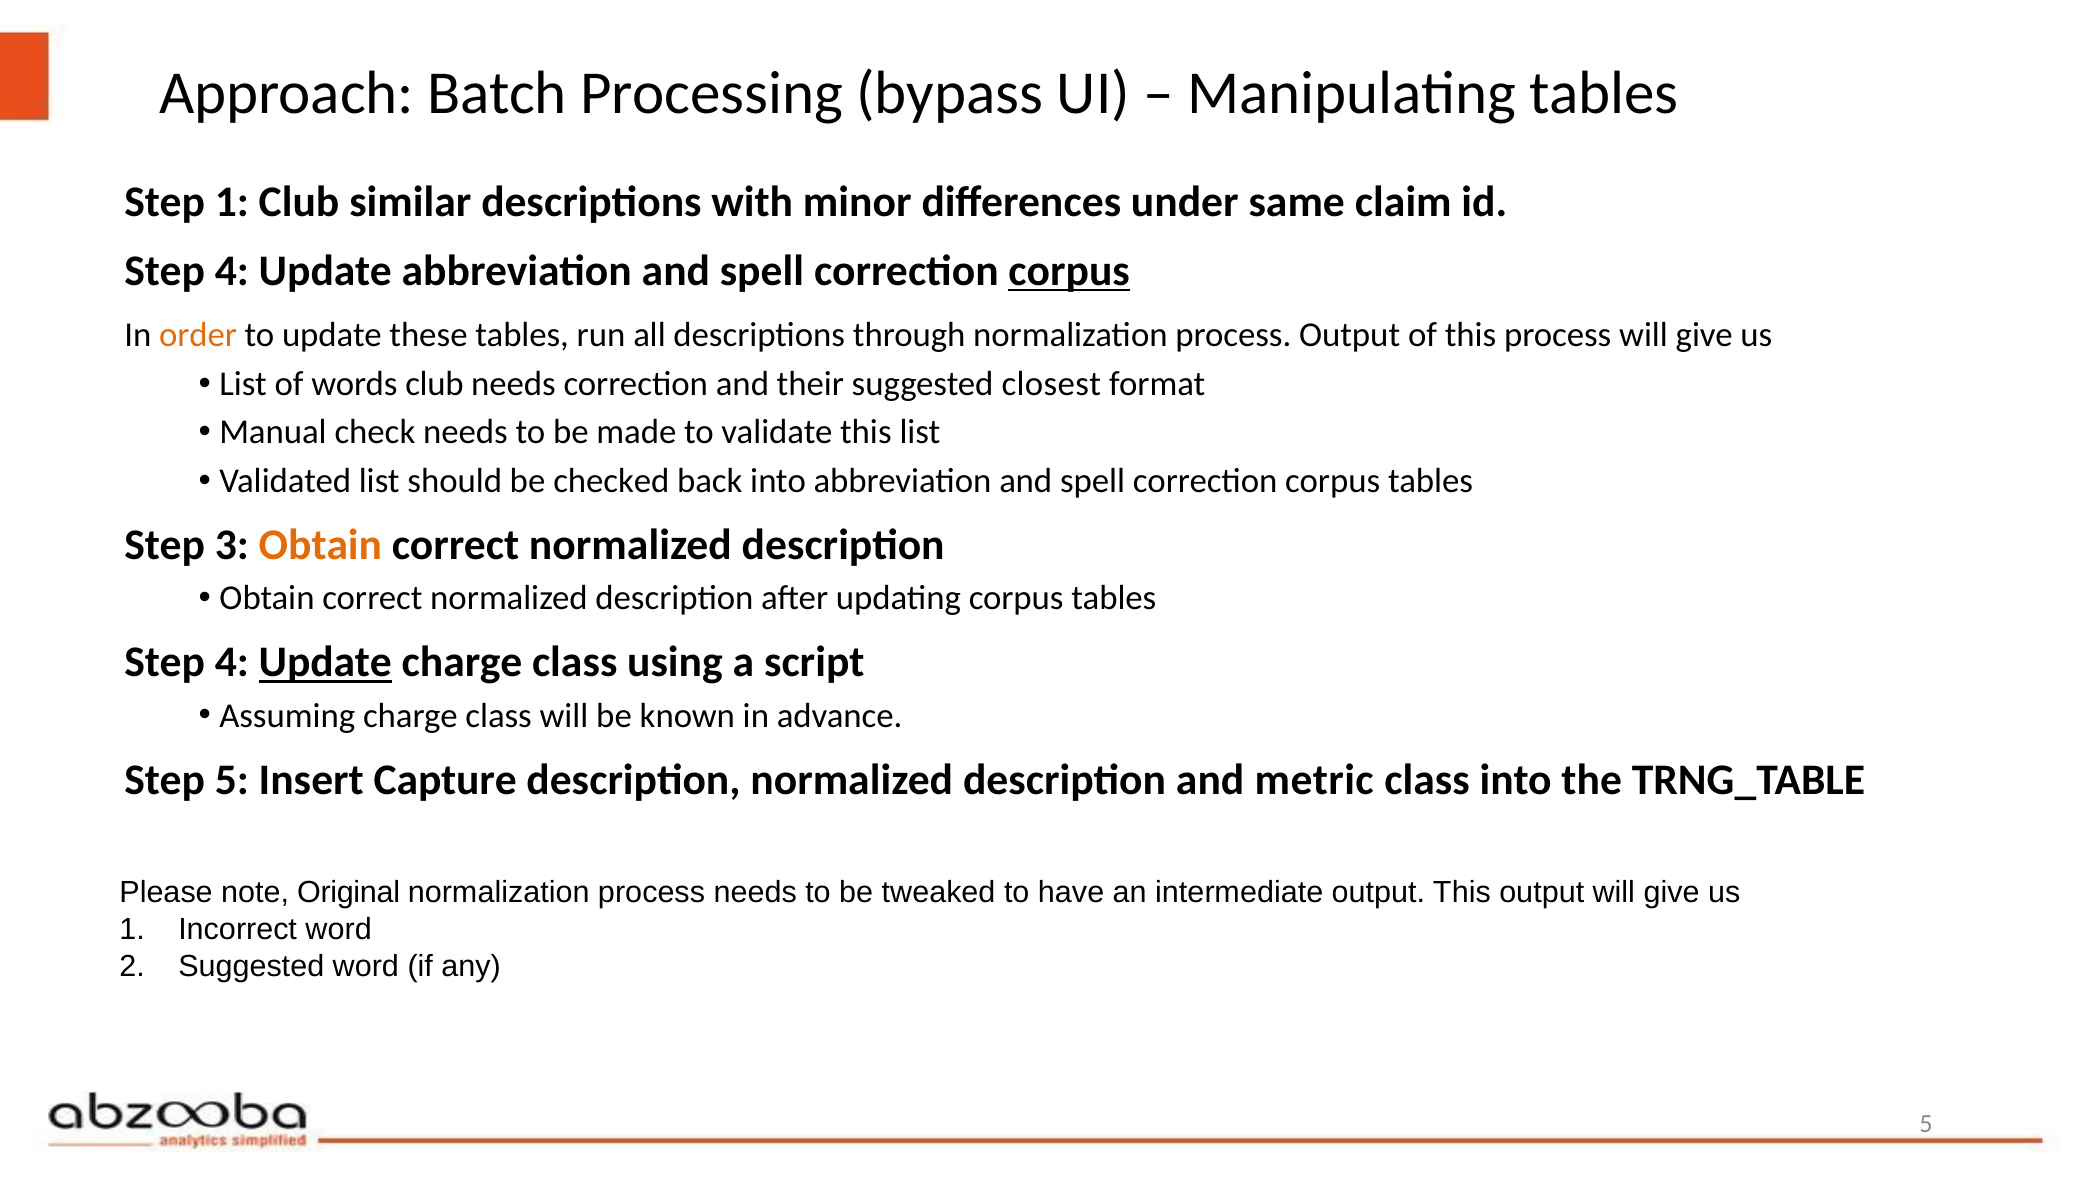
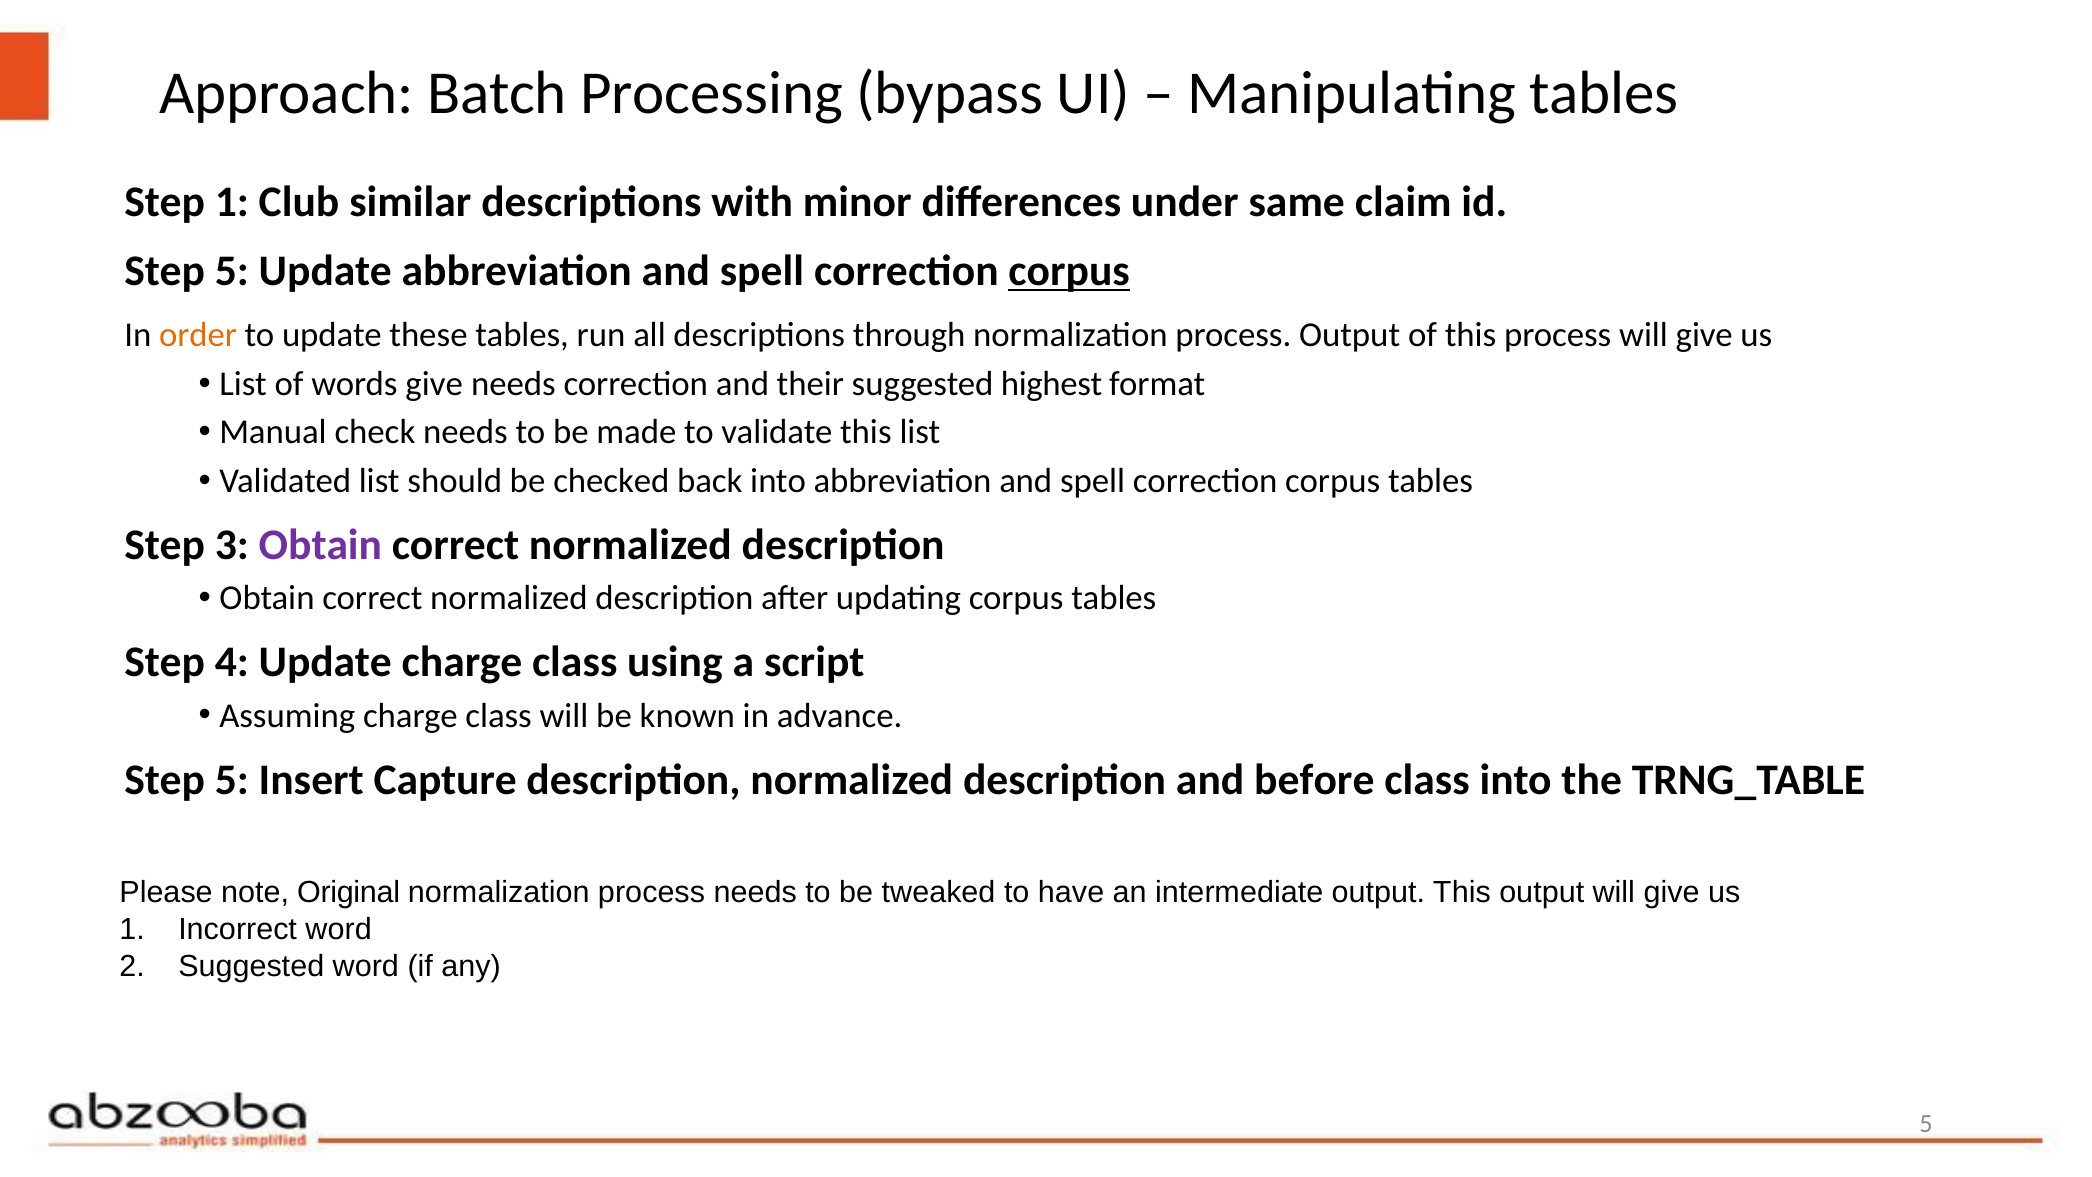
4 at (232, 271): 4 -> 5
words club: club -> give
closest: closest -> highest
Obtain at (320, 545) colour: orange -> purple
Update at (325, 662) underline: present -> none
metric: metric -> before
